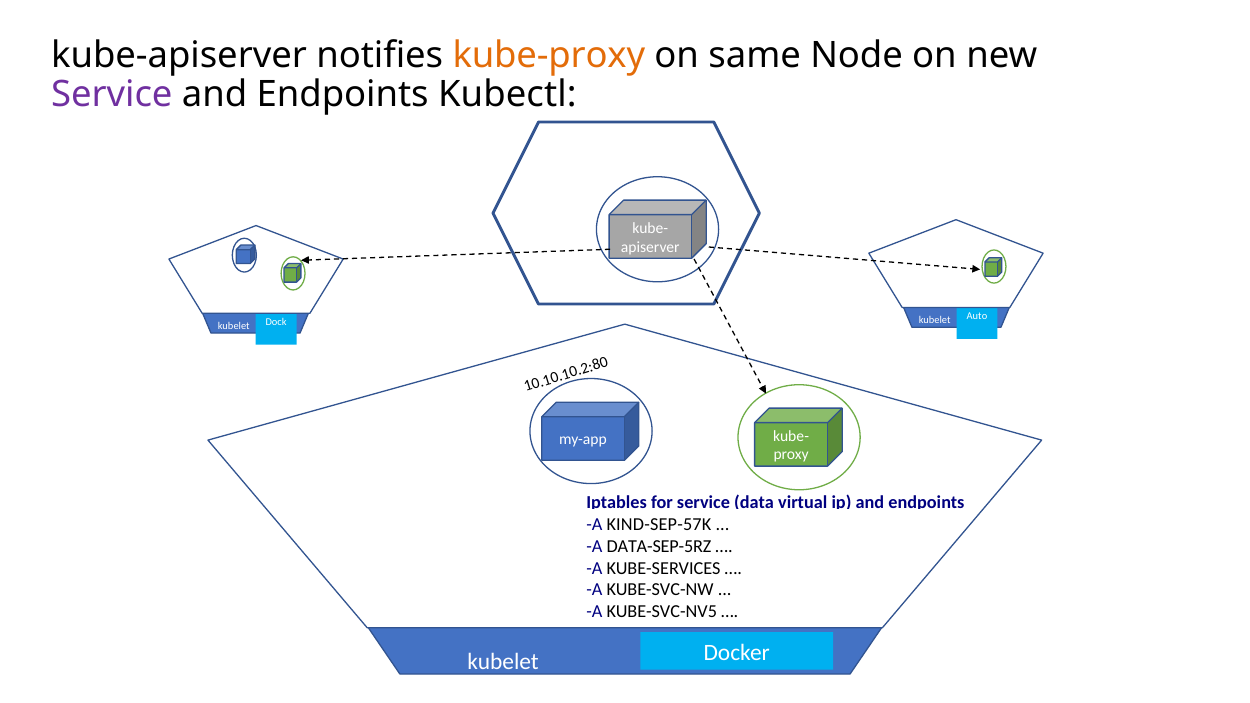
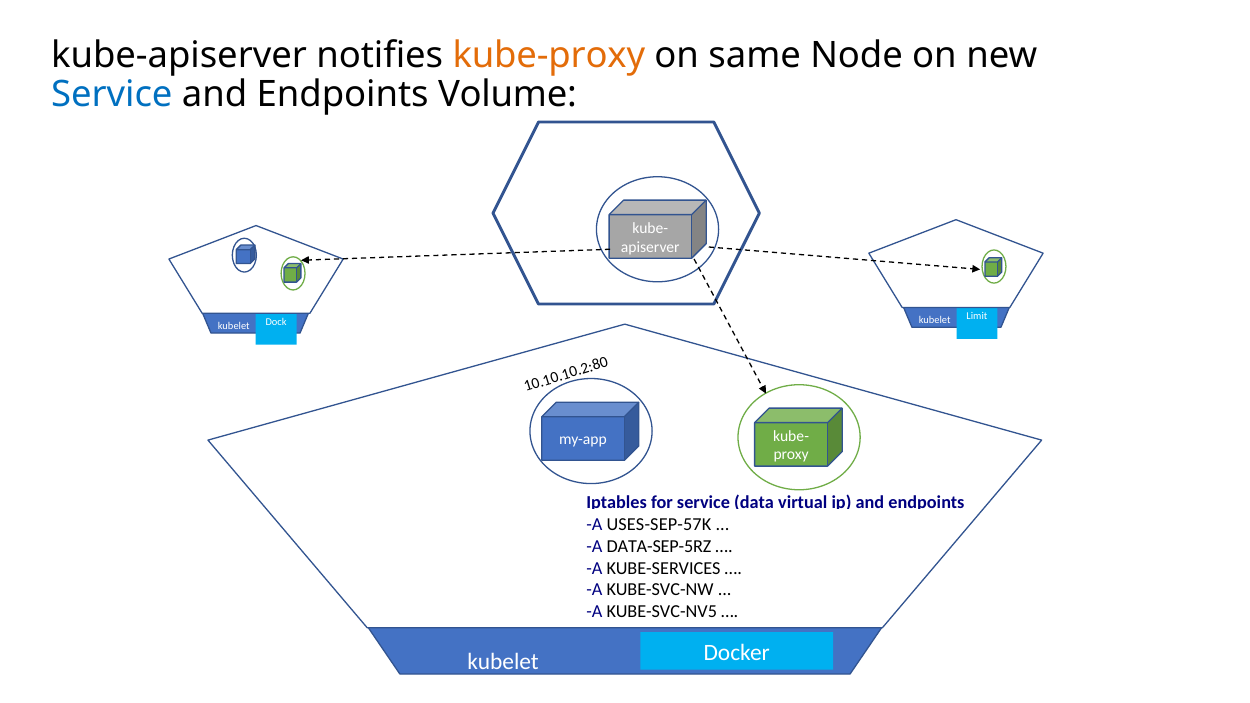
Service at (112, 95) colour: purple -> blue
Kubectl: Kubectl -> Volume
Auto: Auto -> Limit
KIND-SEP-57K: KIND-SEP-57K -> USES-SEP-57K
